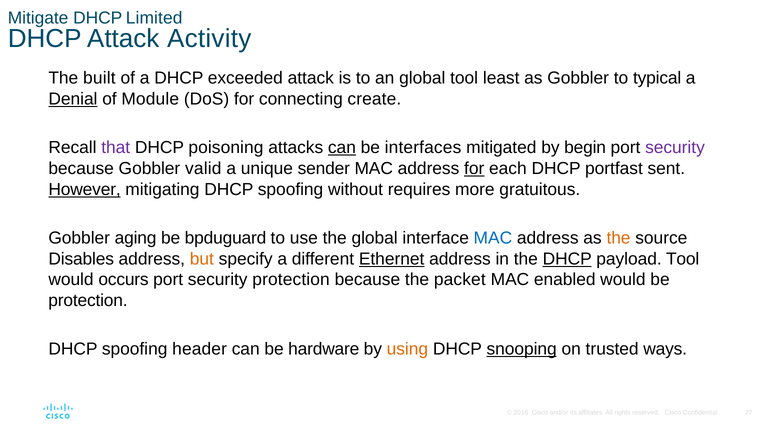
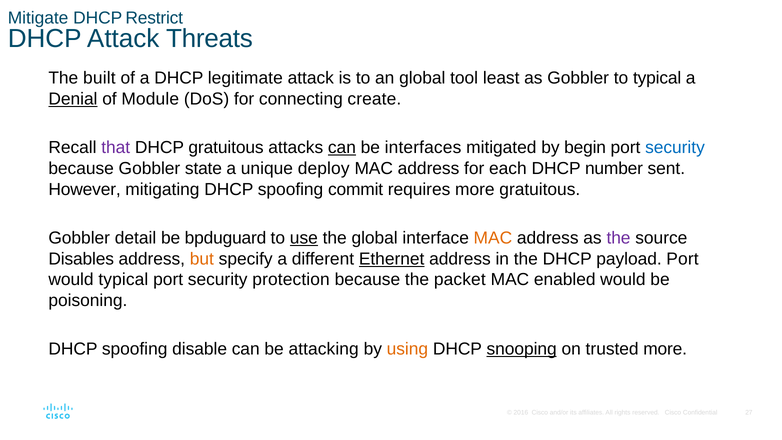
Limited: Limited -> Restrict
Activity: Activity -> Threats
exceeded: exceeded -> legitimate
DHCP poisoning: poisoning -> gratuitous
security at (675, 148) colour: purple -> blue
valid: valid -> state
sender: sender -> deploy
for at (474, 168) underline: present -> none
portfast: portfast -> number
However underline: present -> none
without: without -> commit
aging: aging -> detail
use underline: none -> present
MAC at (493, 238) colour: blue -> orange
the at (619, 238) colour: orange -> purple
DHCP at (567, 259) underline: present -> none
payload Tool: Tool -> Port
would occurs: occurs -> typical
protection at (88, 300): protection -> poisoning
header: header -> disable
hardware: hardware -> attacking
trusted ways: ways -> more
